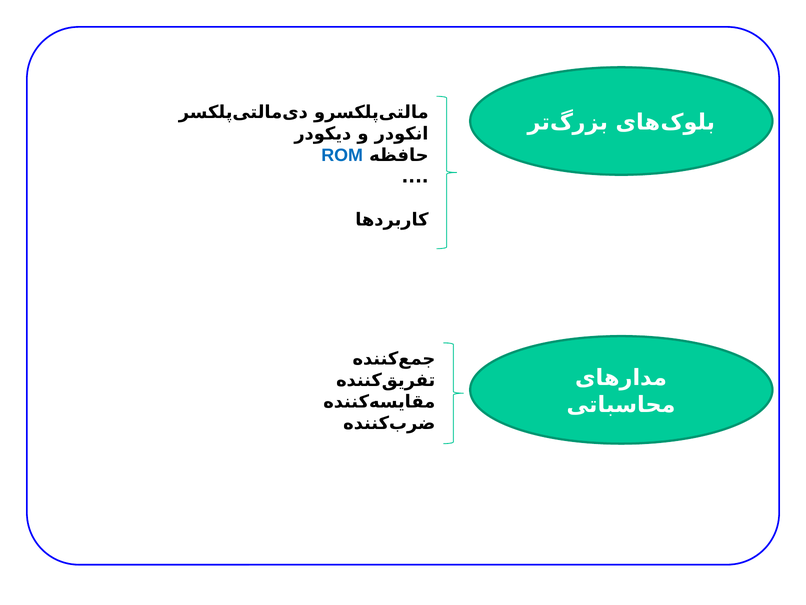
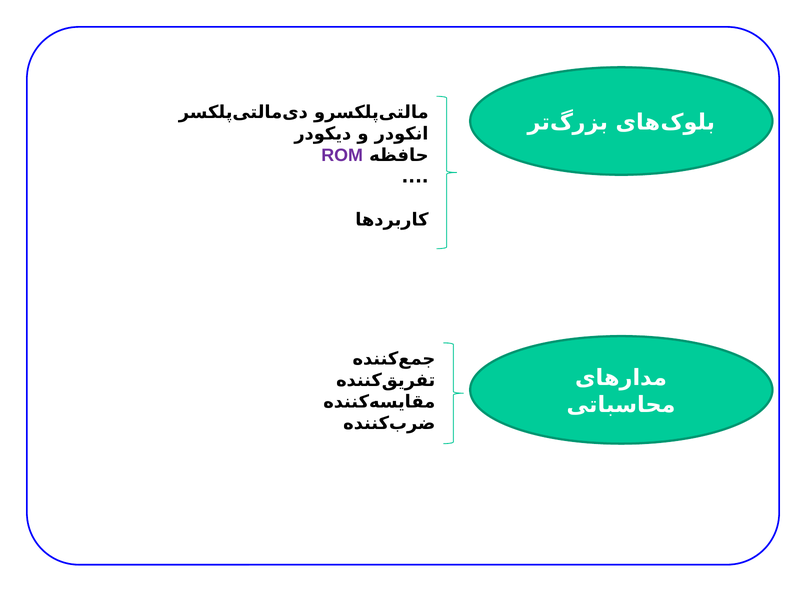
ROM colour: blue -> purple
